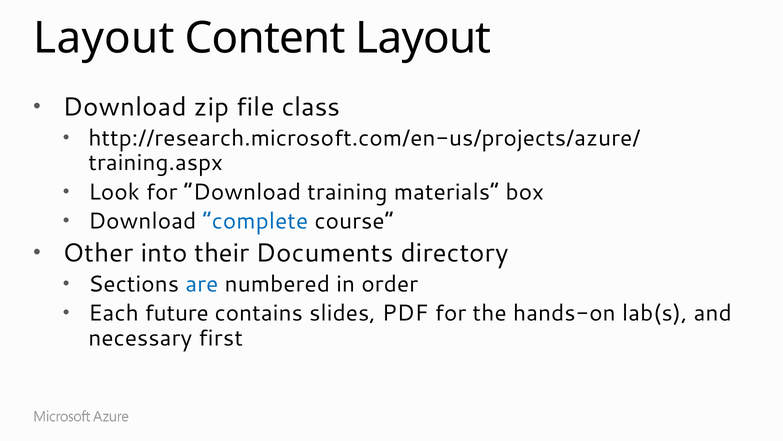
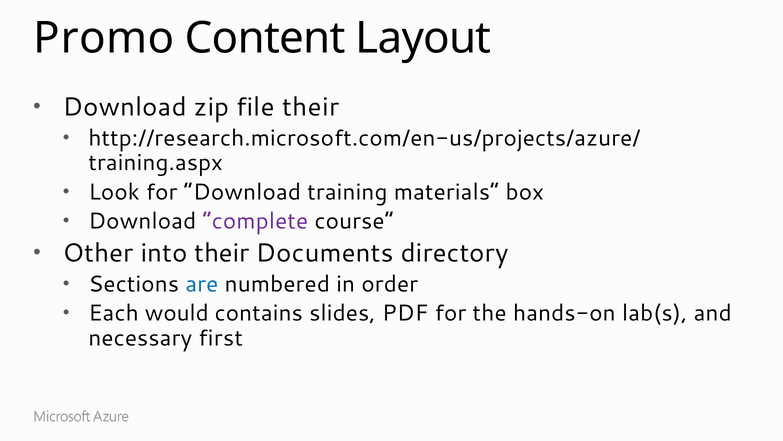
Layout at (104, 38): Layout -> Promo
file class: class -> their
complete colour: blue -> purple
future: future -> would
